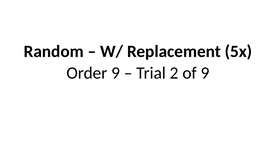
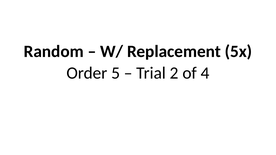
Order 9: 9 -> 5
of 9: 9 -> 4
